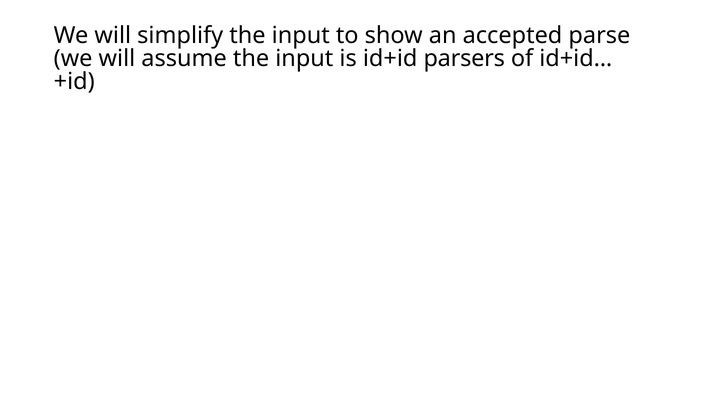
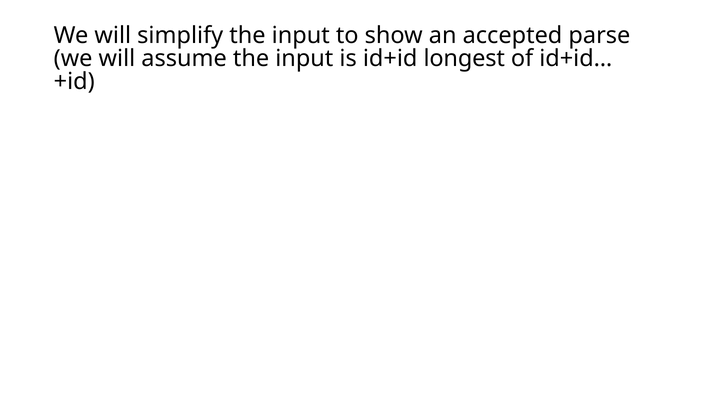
parsers: parsers -> longest
